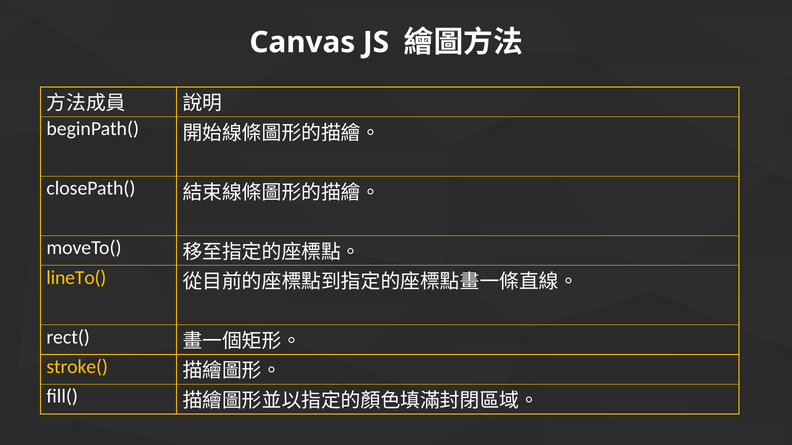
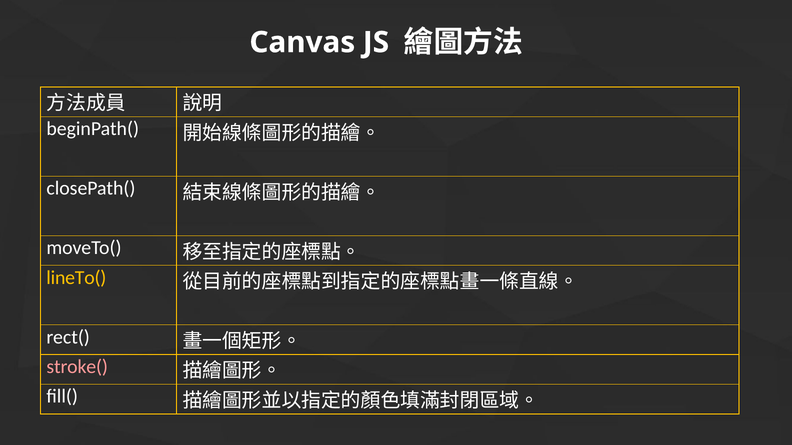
stroke( colour: yellow -> pink
